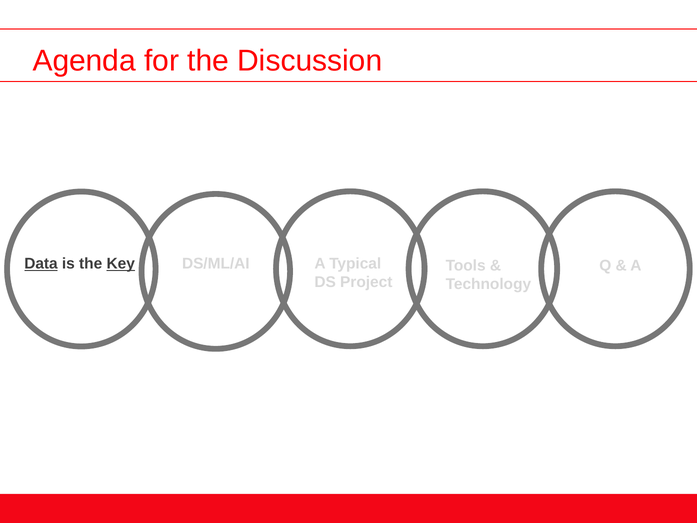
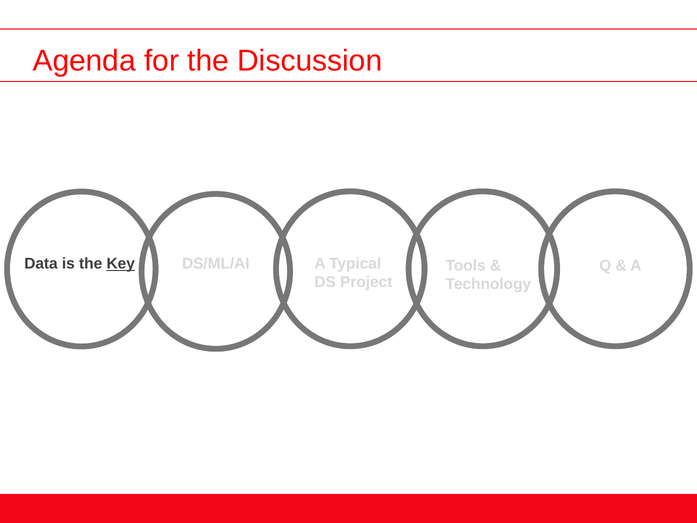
Data underline: present -> none
